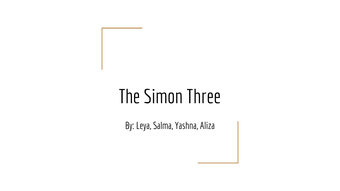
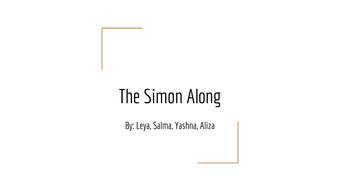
Three: Three -> Along
